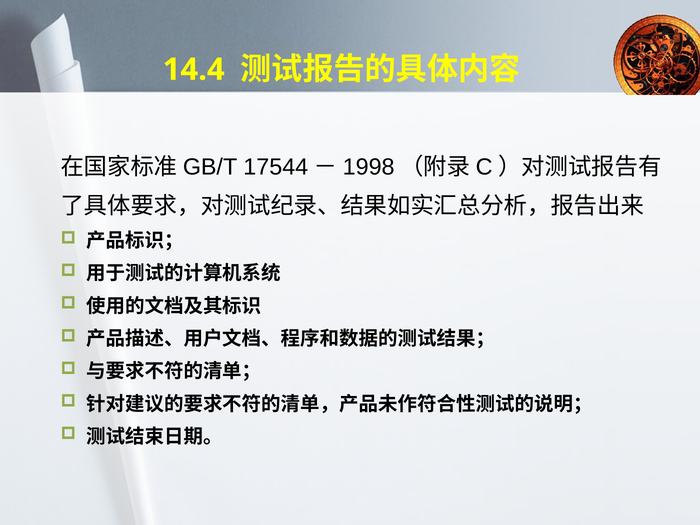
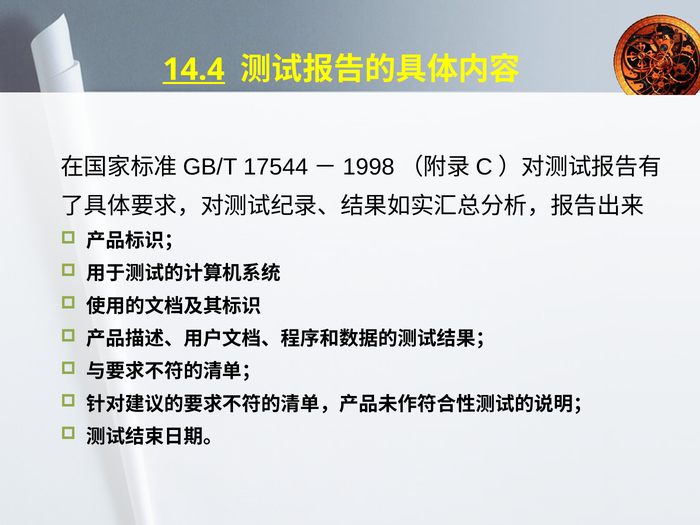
14.4 underline: none -> present
